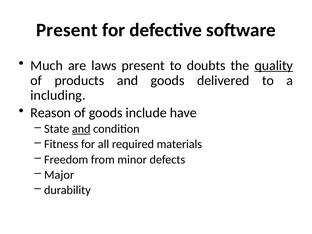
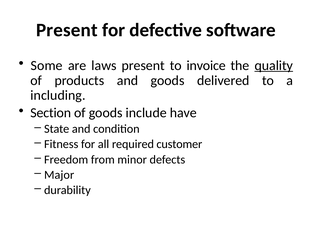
Much: Much -> Some
doubts: doubts -> invoice
Reason: Reason -> Section
and at (81, 129) underline: present -> none
materials: materials -> customer
